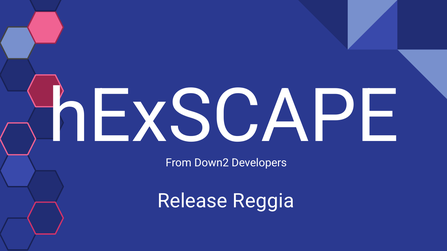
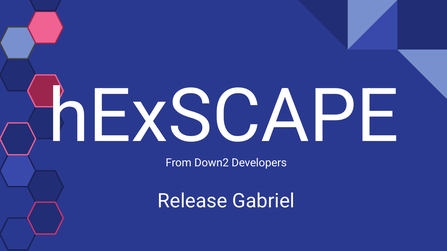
Reggia: Reggia -> Gabriel
